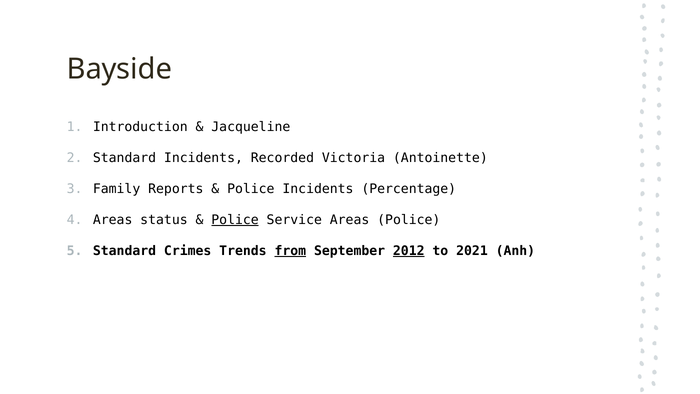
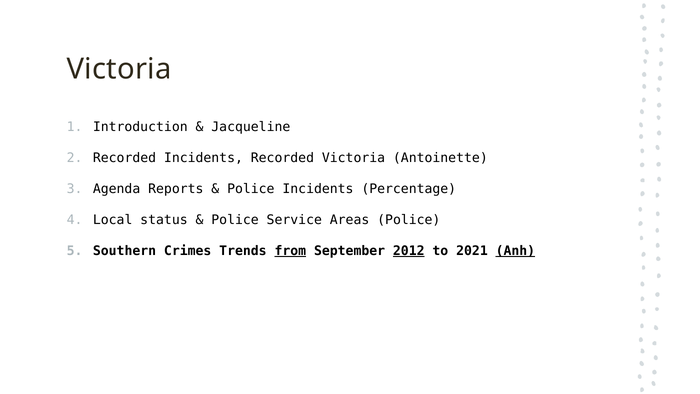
Bayside at (119, 69): Bayside -> Victoria
Standard at (125, 158): Standard -> Recorded
Family: Family -> Agenda
Areas at (113, 220): Areas -> Local
Police at (235, 220) underline: present -> none
Standard at (125, 251): Standard -> Southern
Anh underline: none -> present
